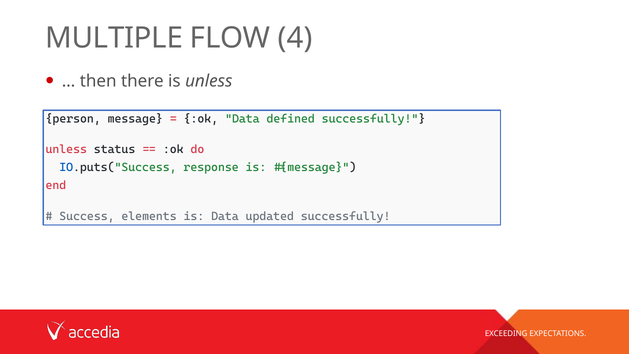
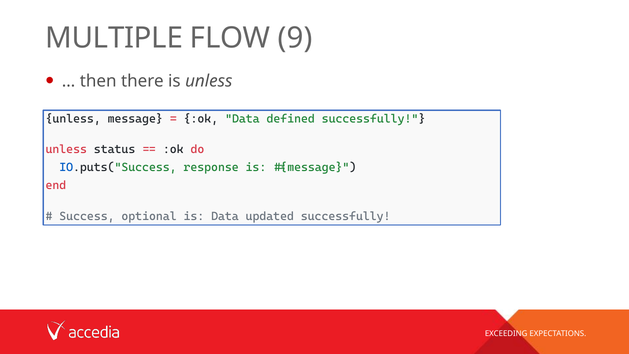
4: 4 -> 9
person at (73, 119): person -> unless
elements: elements -> optional
